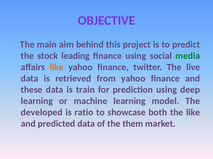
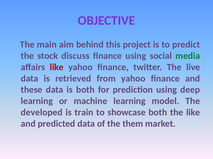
leading: leading -> discuss
like at (57, 67) colour: orange -> red
is train: train -> both
ratio: ratio -> train
